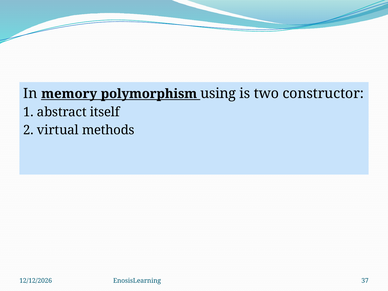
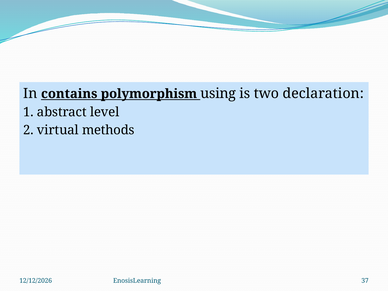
memory: memory -> contains
constructor: constructor -> declaration
itself: itself -> level
